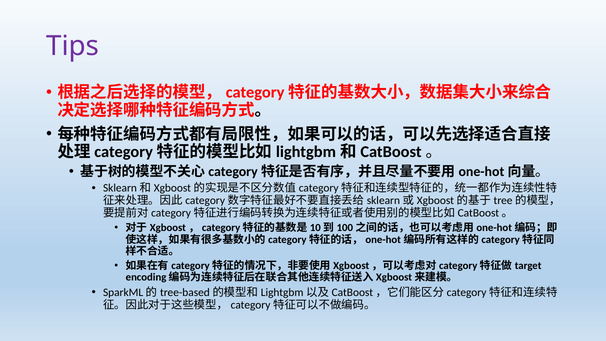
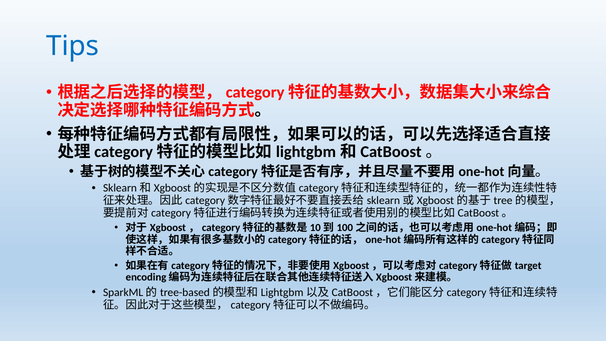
Tips colour: purple -> blue
